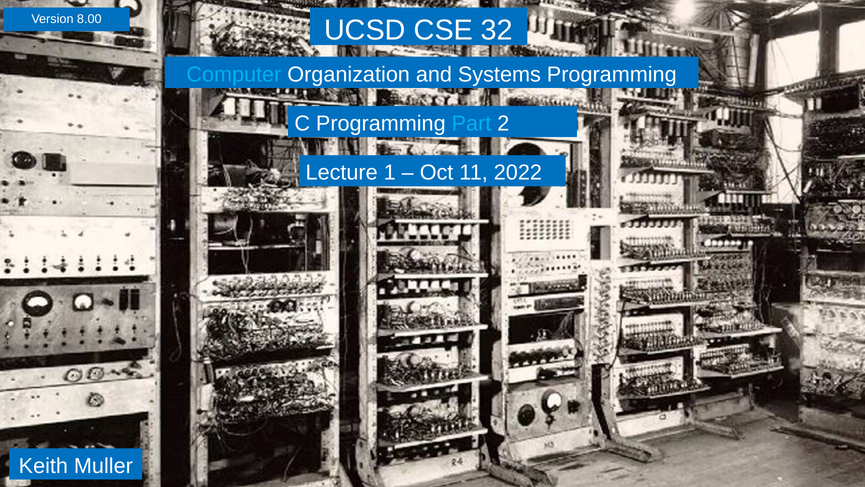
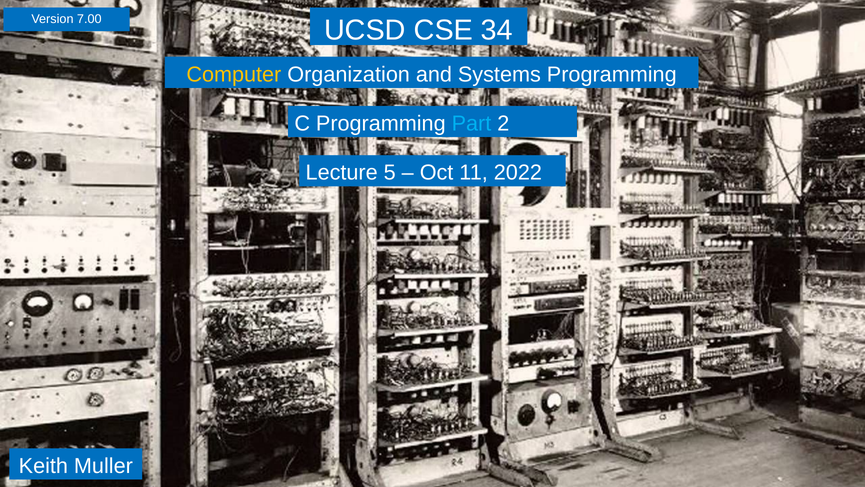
8.00: 8.00 -> 7.00
32: 32 -> 34
Computer colour: light blue -> yellow
Lecture 1: 1 -> 5
